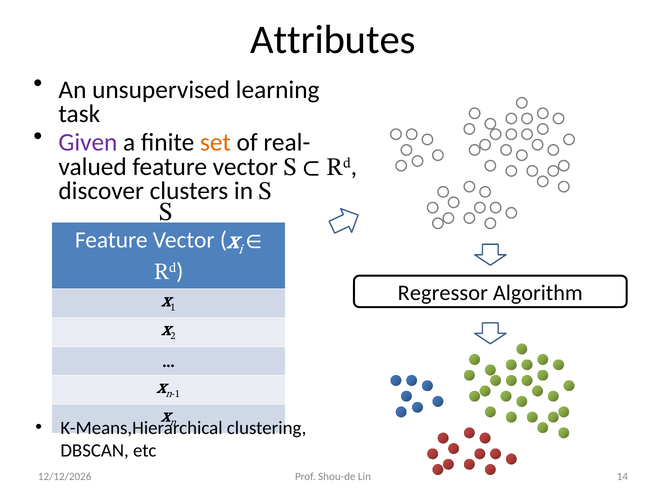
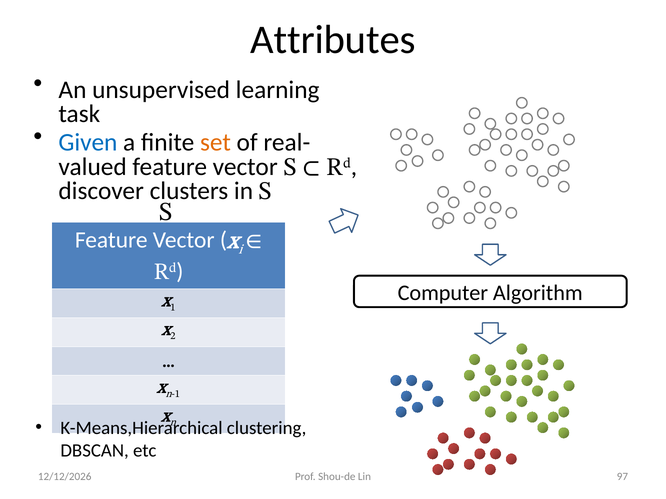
Given colour: purple -> blue
Regressor: Regressor -> Computer
14: 14 -> 97
